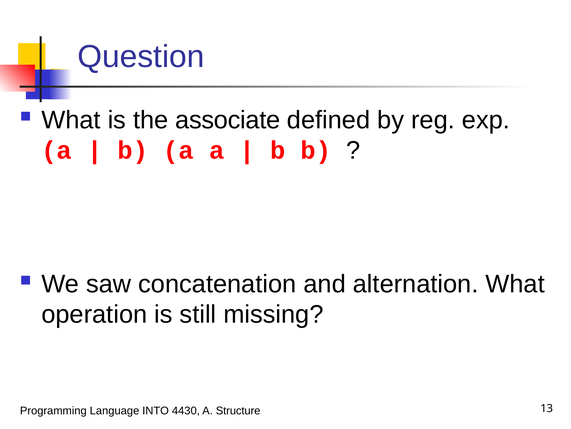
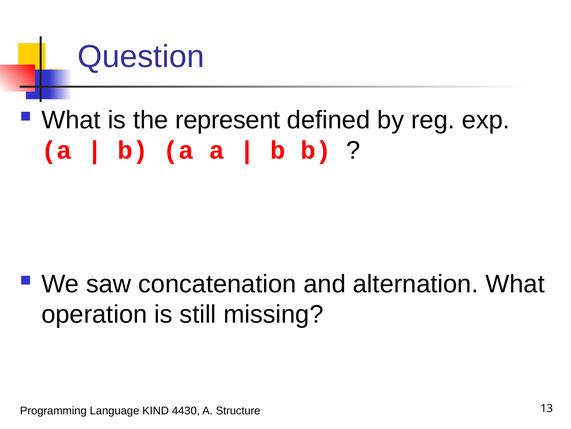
associate: associate -> represent
INTO: INTO -> KIND
